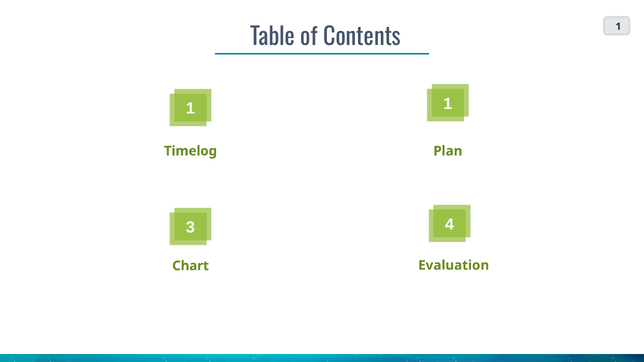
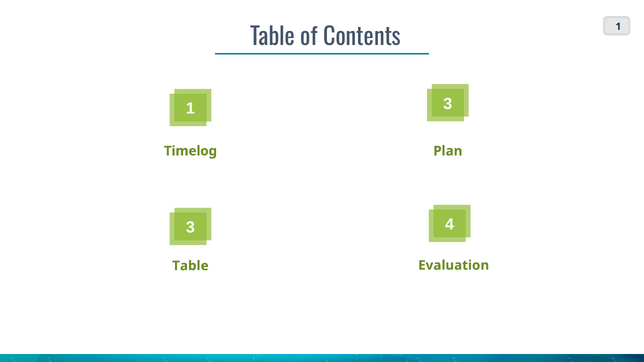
1 at (448, 104): 1 -> 3
Chart at (191, 266): Chart -> Table
